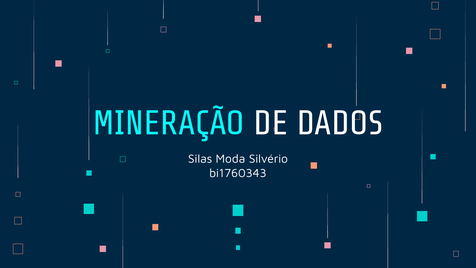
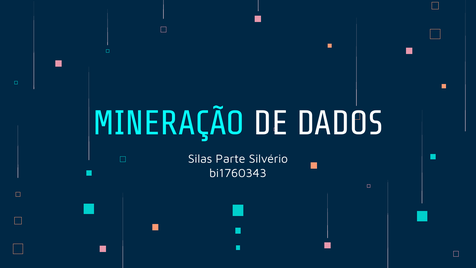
Moda: Moda -> Parte
